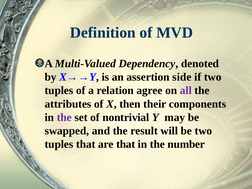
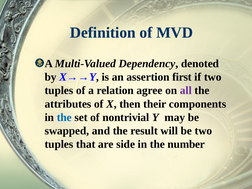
side: side -> first
the at (64, 117) colour: purple -> blue
are that: that -> side
